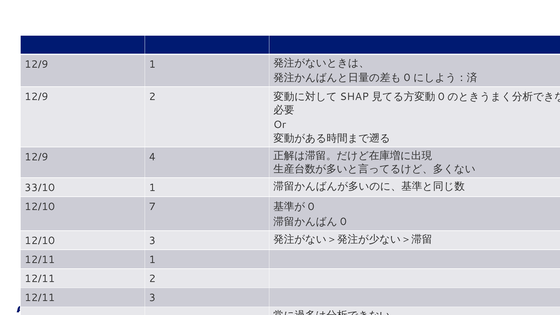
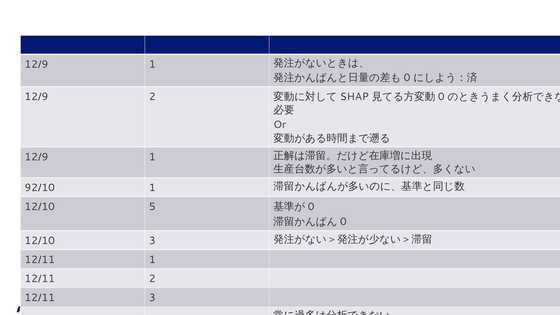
4 at (152, 157): 4 -> 1
33/10: 33/10 -> 92/10
7: 7 -> 5
